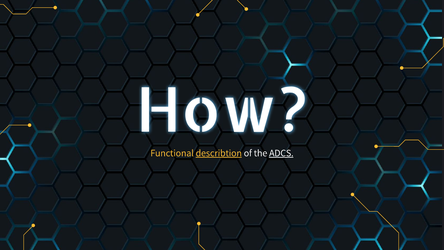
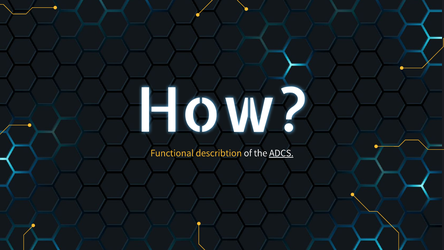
describtion underline: present -> none
